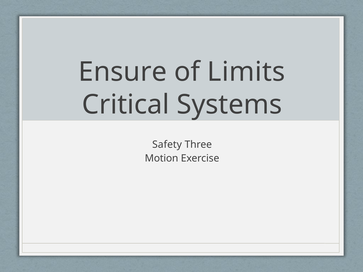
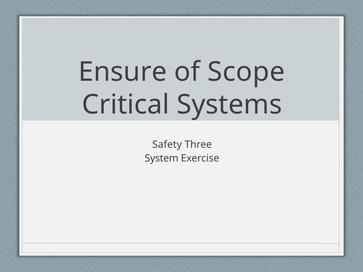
Limits: Limits -> Scope
Motion: Motion -> System
